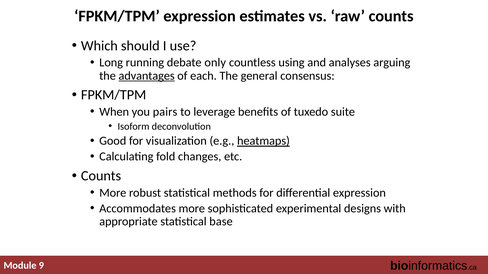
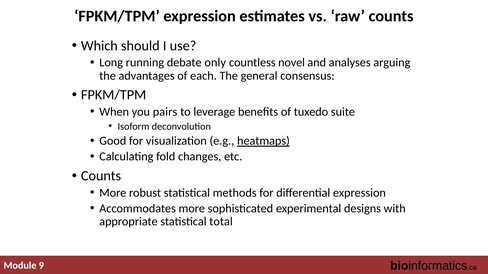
using: using -> novel
advantages underline: present -> none
base: base -> total
